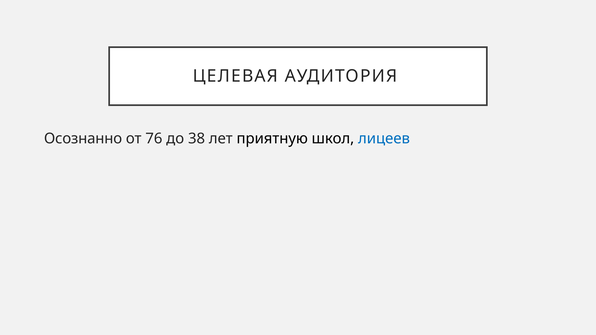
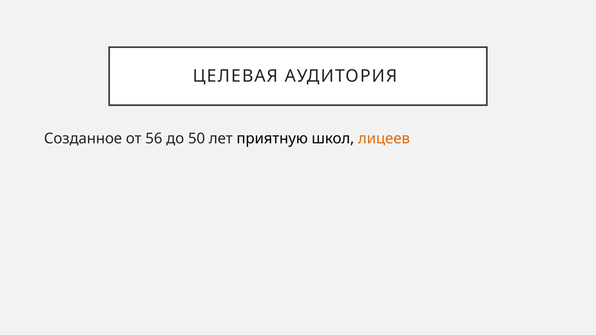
Осознанно: Осознанно -> Созданное
76: 76 -> 56
38: 38 -> 50
лицеев colour: blue -> orange
